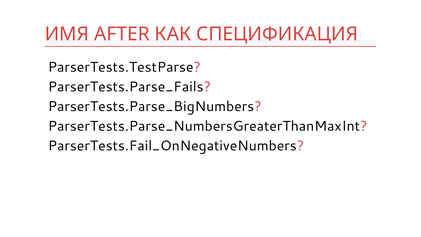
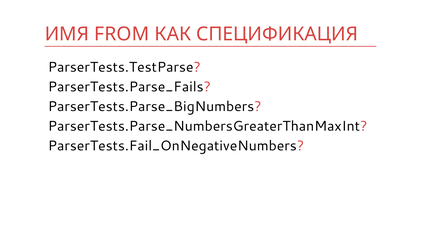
AFTER: AFTER -> FROM
